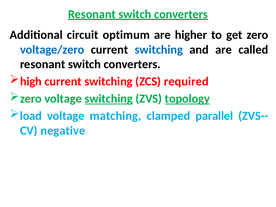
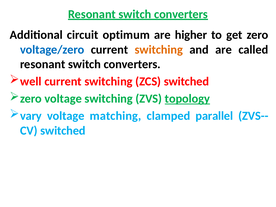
switching at (159, 50) colour: blue -> orange
high: high -> well
ZCS required: required -> switched
switching at (109, 99) underline: present -> none
load: load -> vary
negative at (63, 131): negative -> switched
